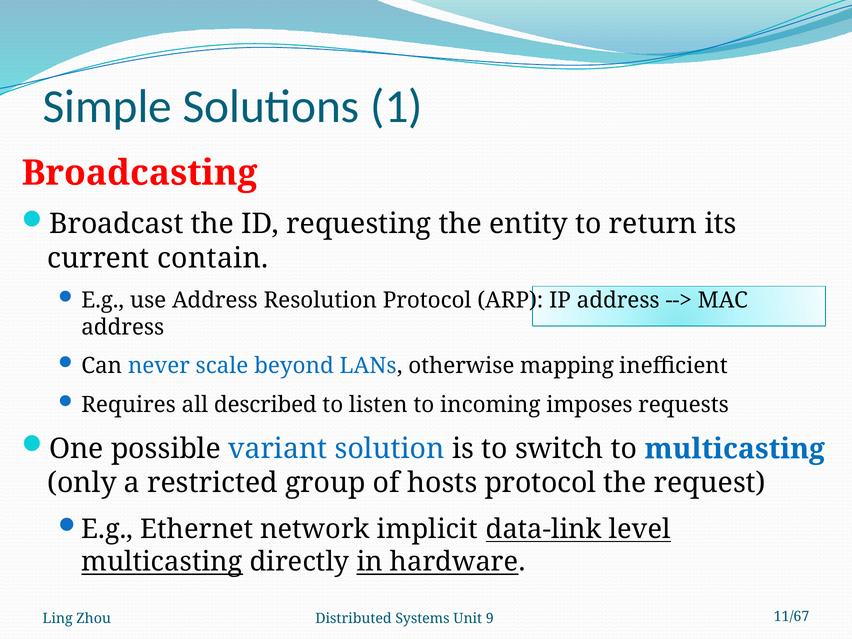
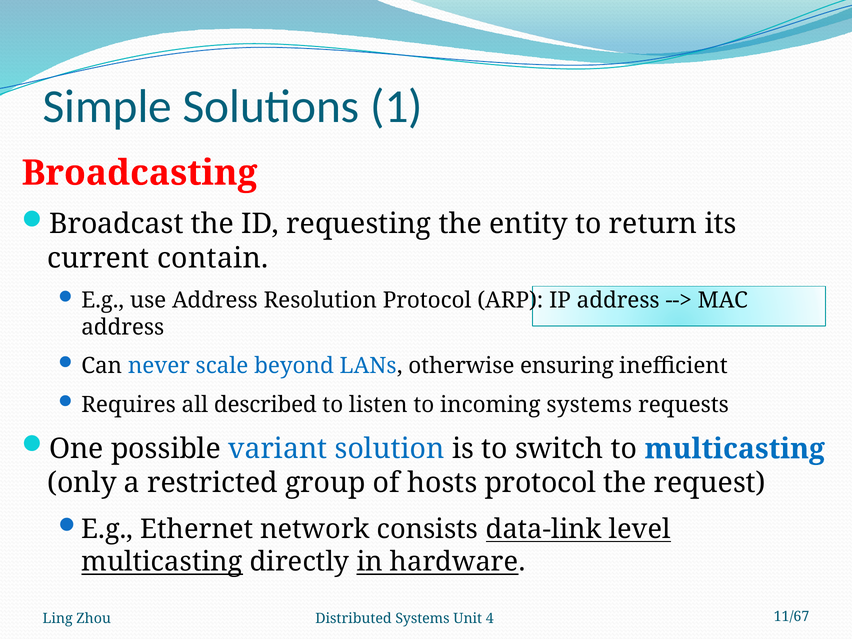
mapping: mapping -> ensuring
incoming imposes: imposes -> systems
implicit: implicit -> consists
9: 9 -> 4
